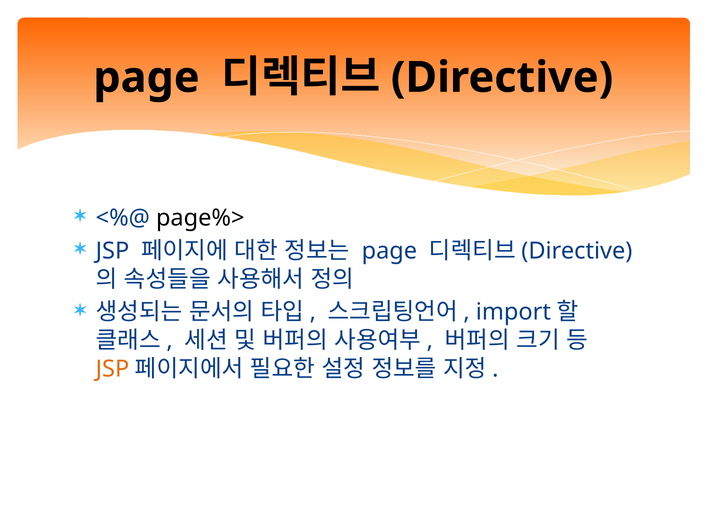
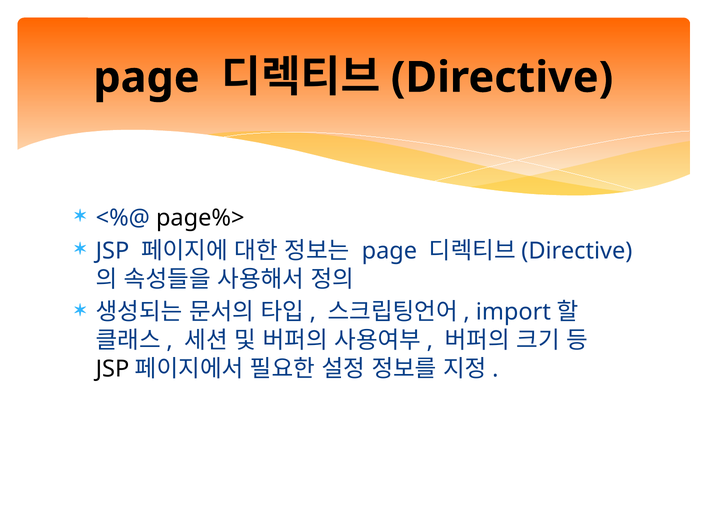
JSP at (112, 369) colour: orange -> black
